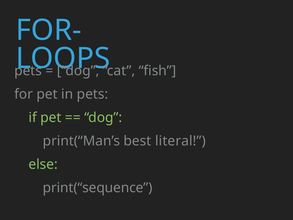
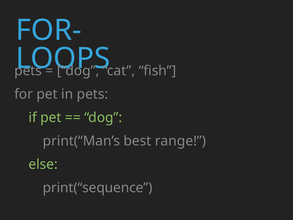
literal: literal -> range
